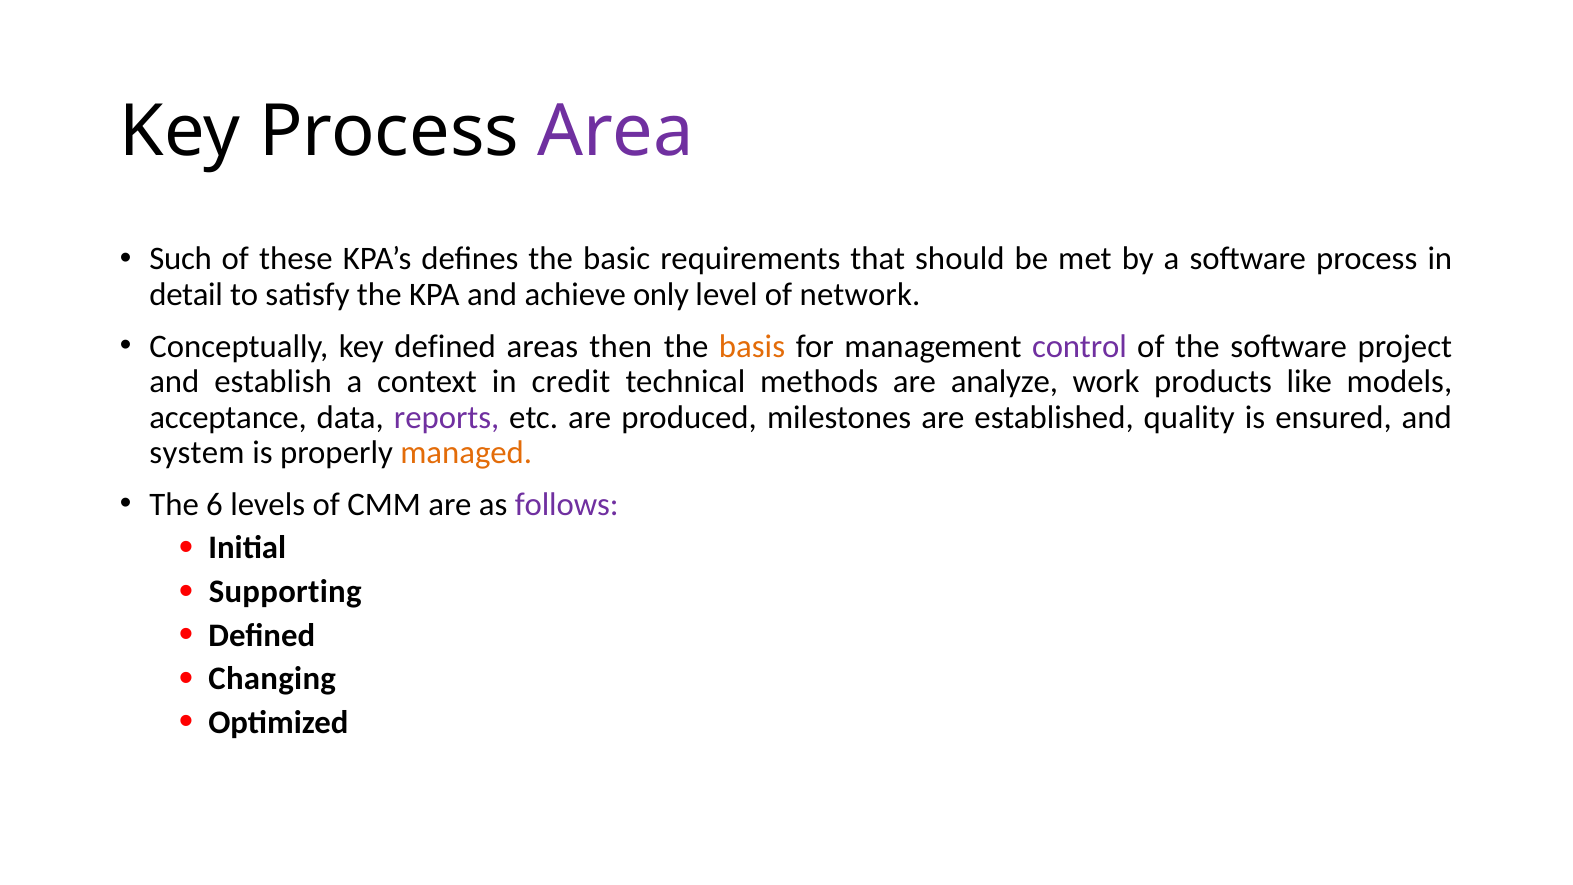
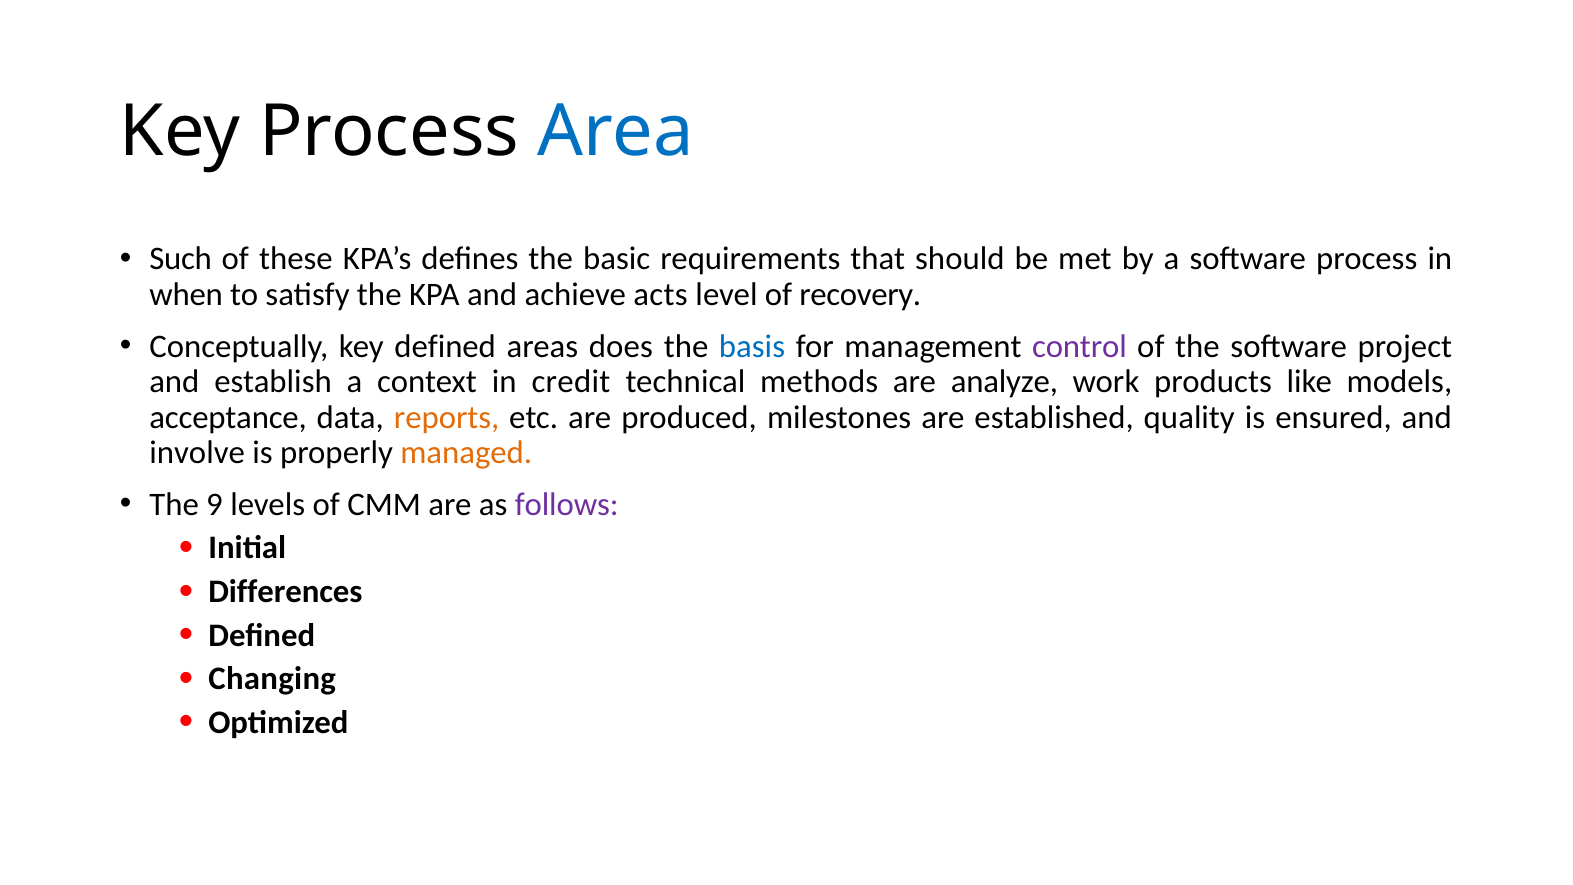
Area colour: purple -> blue
detail: detail -> when
only: only -> acts
network: network -> recovery
then: then -> does
basis colour: orange -> blue
reports colour: purple -> orange
system: system -> involve
6: 6 -> 9
Supporting: Supporting -> Differences
